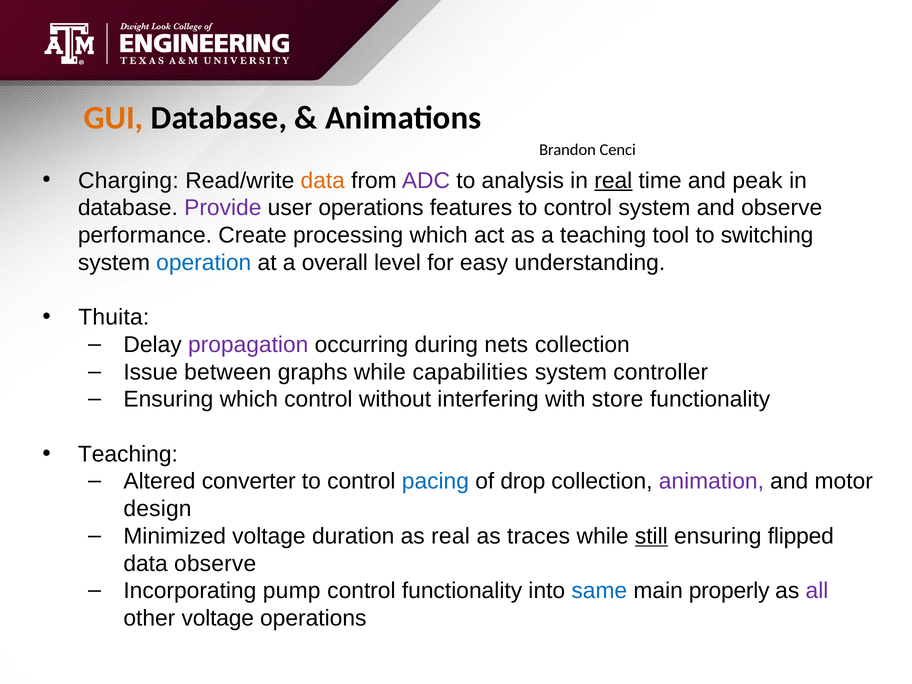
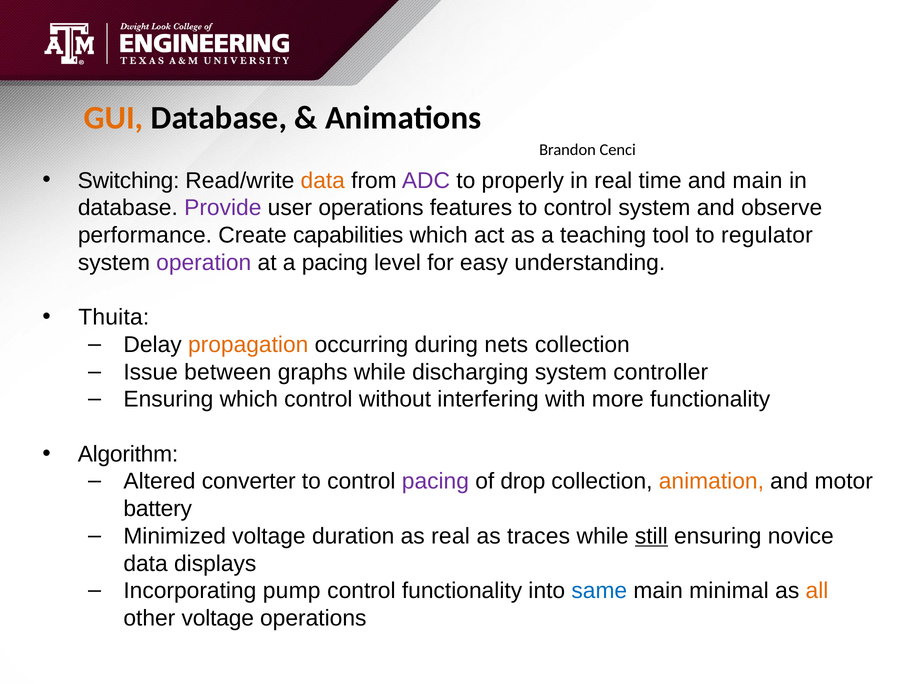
Charging: Charging -> Switching
analysis: analysis -> properly
real at (613, 181) underline: present -> none
and peak: peak -> main
processing: processing -> capabilities
switching: switching -> regulator
operation colour: blue -> purple
a overall: overall -> pacing
propagation colour: purple -> orange
capabilities: capabilities -> discharging
store: store -> more
Teaching at (128, 454): Teaching -> Algorithm
pacing at (435, 481) colour: blue -> purple
animation colour: purple -> orange
design: design -> battery
flipped: flipped -> novice
data observe: observe -> displays
properly: properly -> minimal
all colour: purple -> orange
